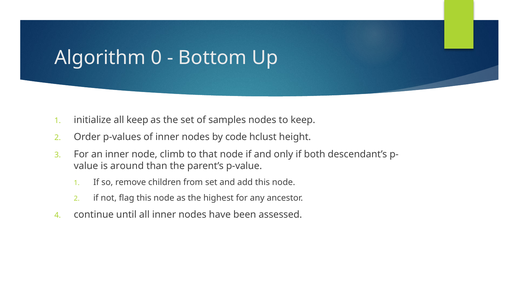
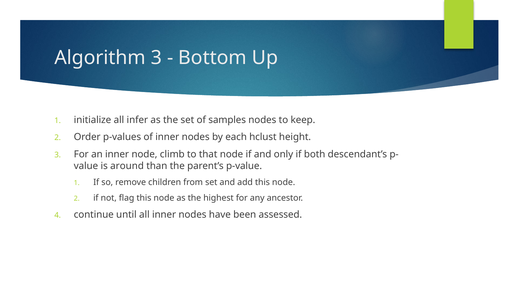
Algorithm 0: 0 -> 3
all keep: keep -> infer
code: code -> each
